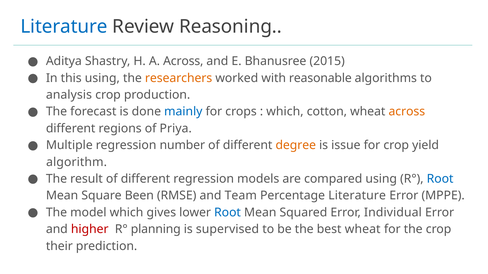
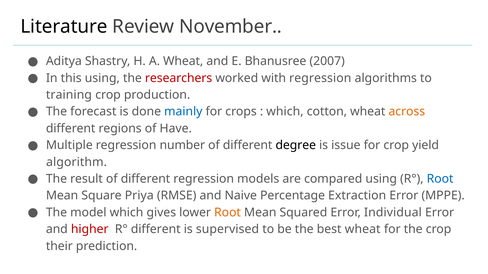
Literature at (64, 27) colour: blue -> black
Reasoning: Reasoning -> November
A Across: Across -> Wheat
2015: 2015 -> 2007
researchers colour: orange -> red
with reasonable: reasonable -> regression
analysis: analysis -> training
Priya: Priya -> Have
degree colour: orange -> black
Been: Been -> Priya
Team: Team -> Naive
Percentage Literature: Literature -> Extraction
Root at (228, 213) colour: blue -> orange
R° planning: planning -> different
